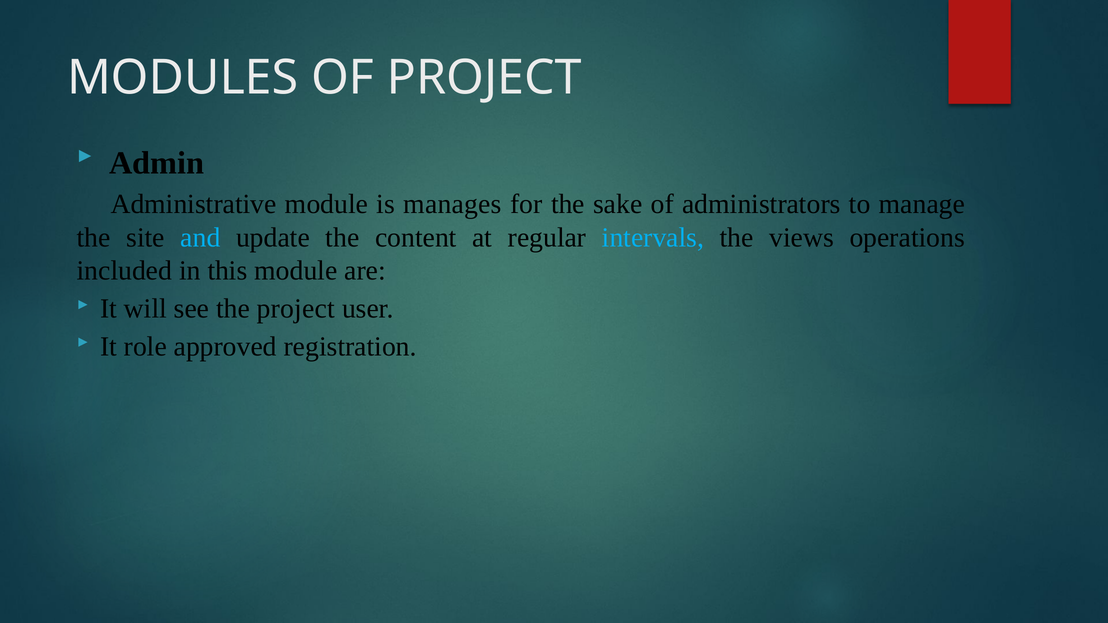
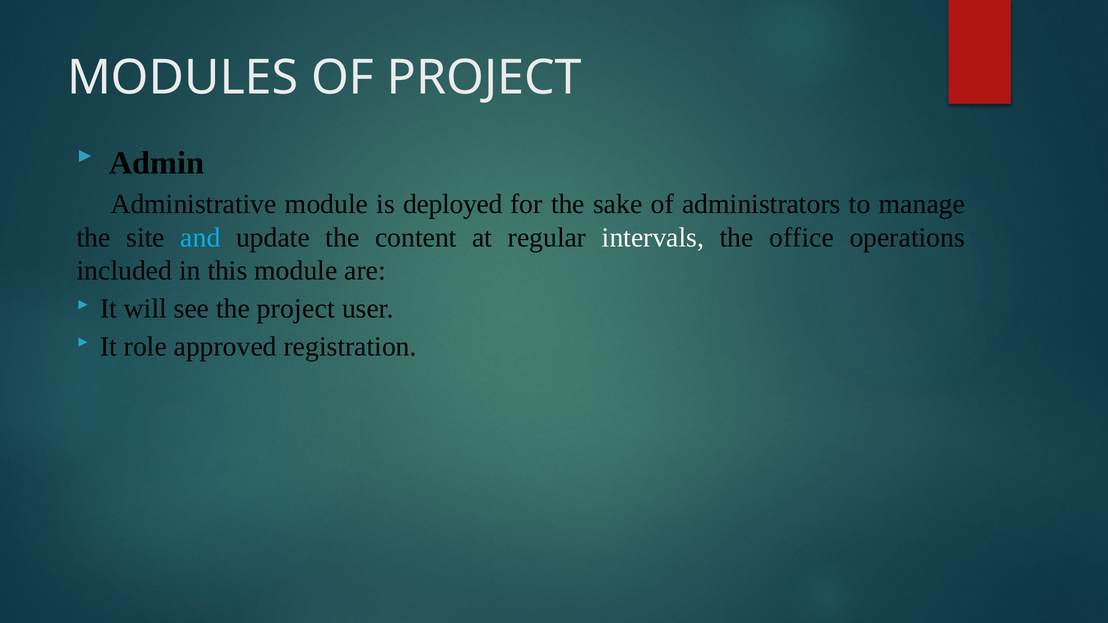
manages: manages -> deployed
intervals colour: light blue -> white
views: views -> office
